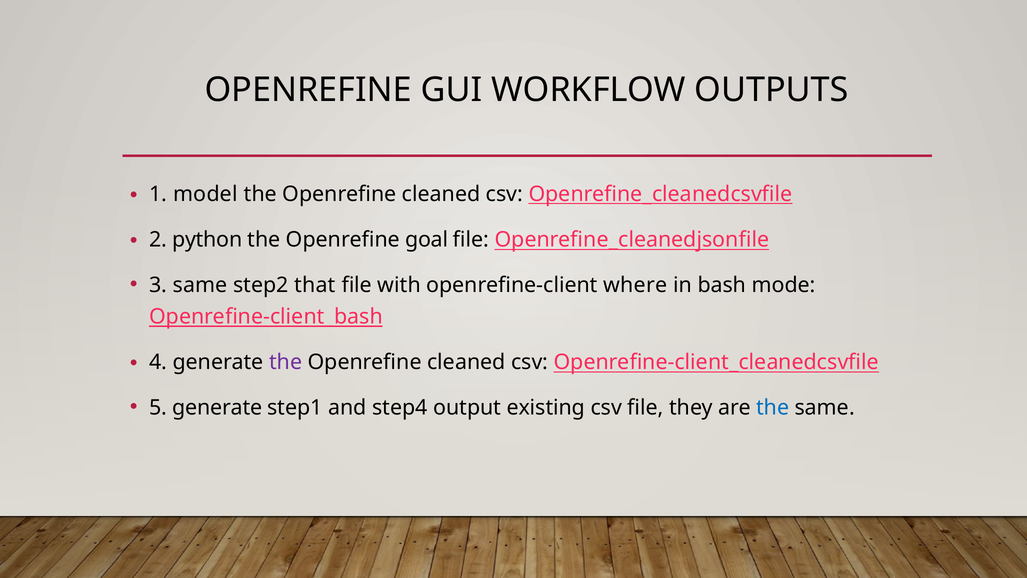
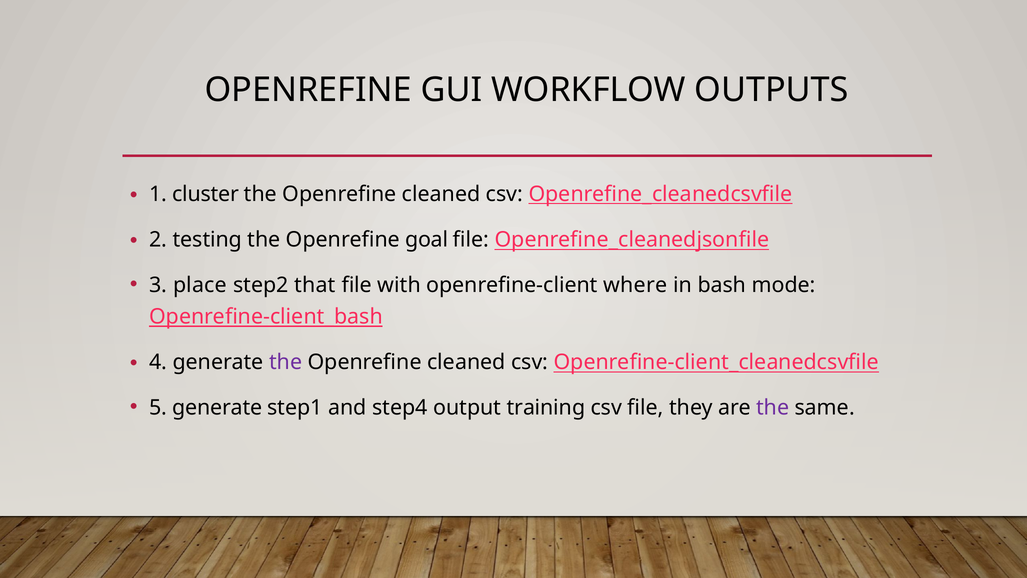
model: model -> cluster
python: python -> testing
3 same: same -> place
existing: existing -> training
the at (773, 407) colour: blue -> purple
